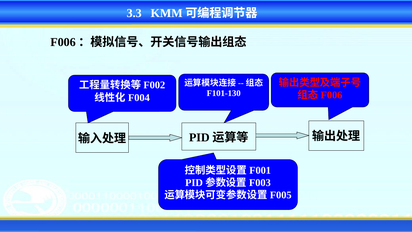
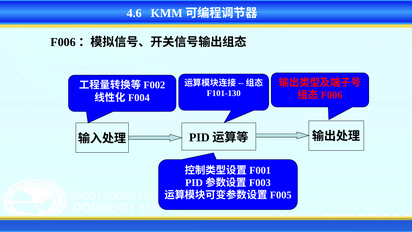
3.3: 3.3 -> 4.6
